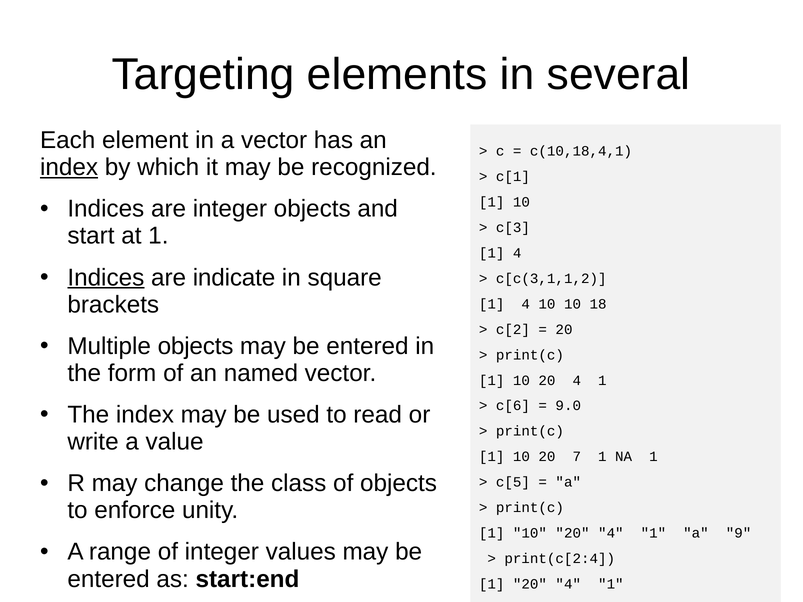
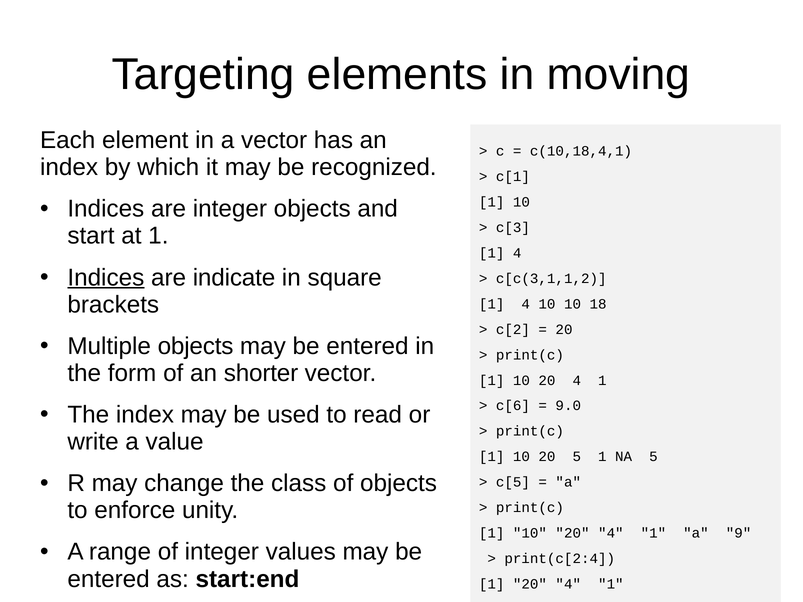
several: several -> moving
index at (69, 167) underline: present -> none
named: named -> shorter
20 7: 7 -> 5
NA 1: 1 -> 5
